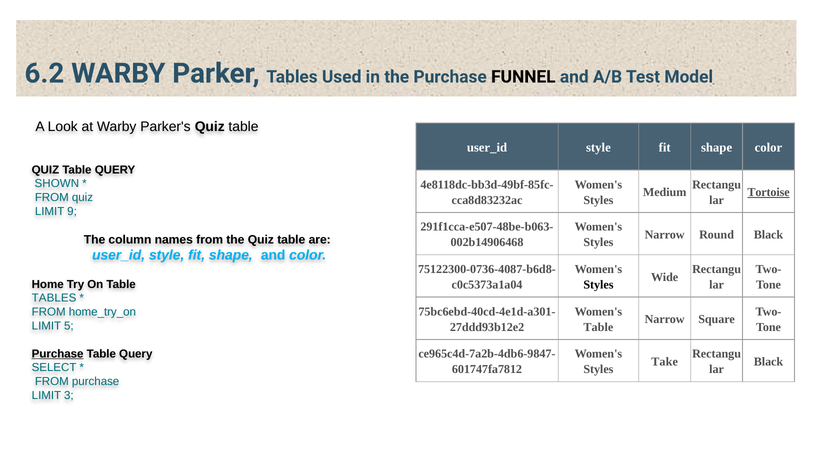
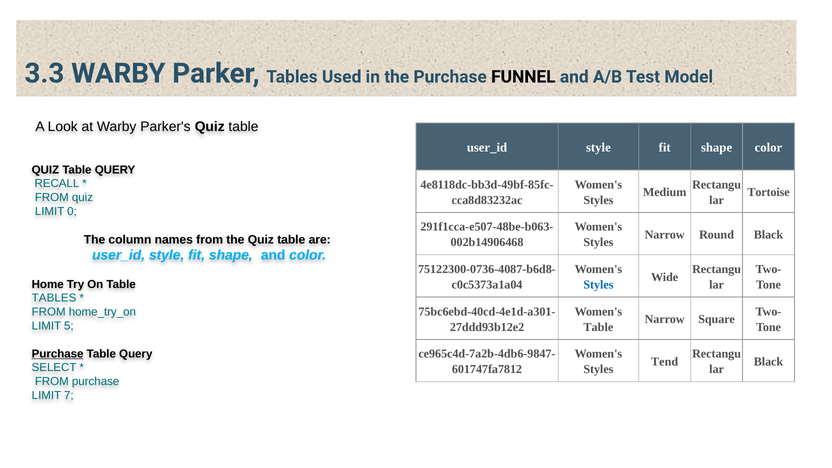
6.2: 6.2 -> 3.3
SHOWN: SHOWN -> RECALL
Tortoise underline: present -> none
9: 9 -> 0
Styles at (598, 285) colour: black -> blue
Take: Take -> Tend
3: 3 -> 7
